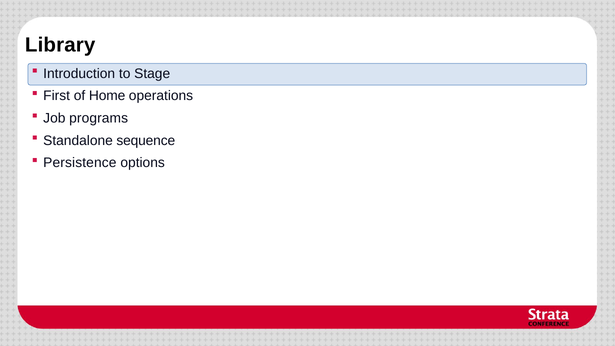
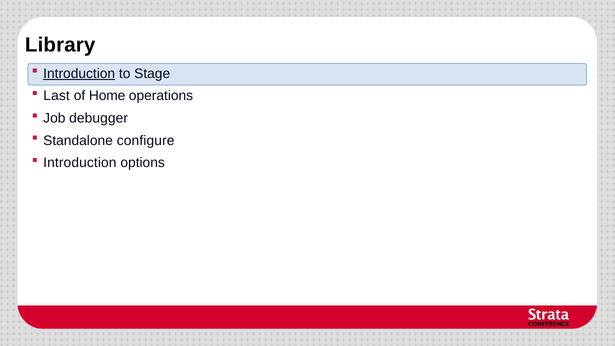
Introduction at (79, 74) underline: none -> present
First: First -> Last
programs: programs -> debugger
sequence: sequence -> configure
Persistence at (80, 163): Persistence -> Introduction
